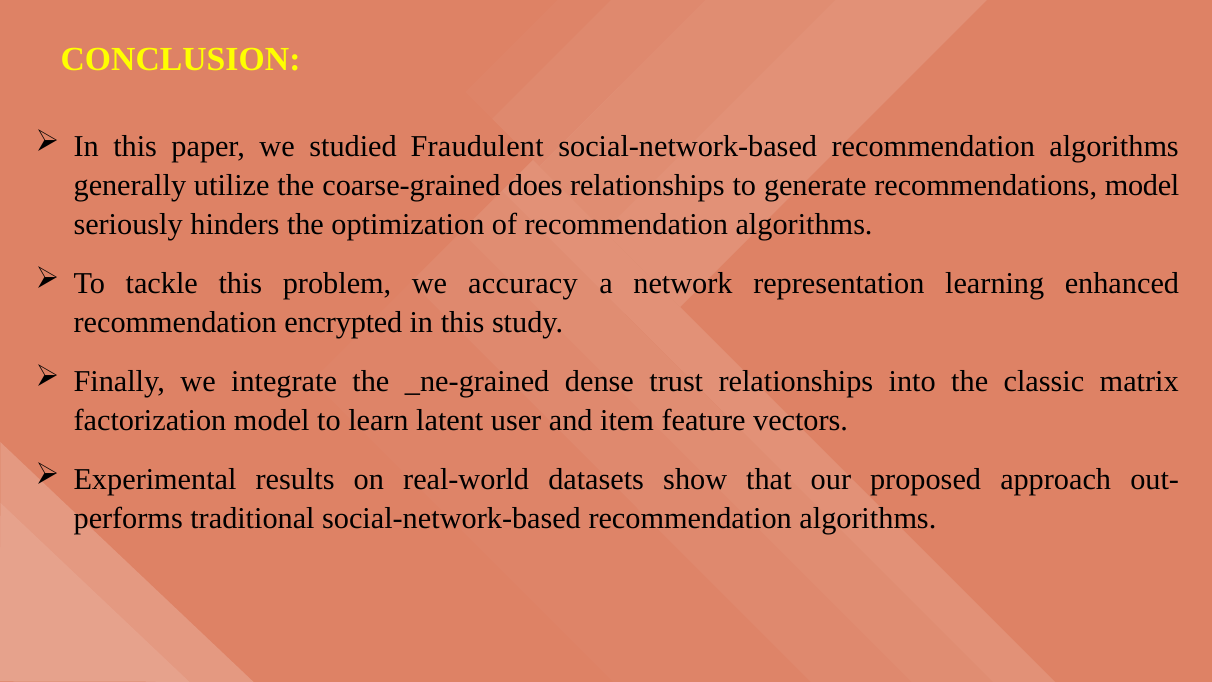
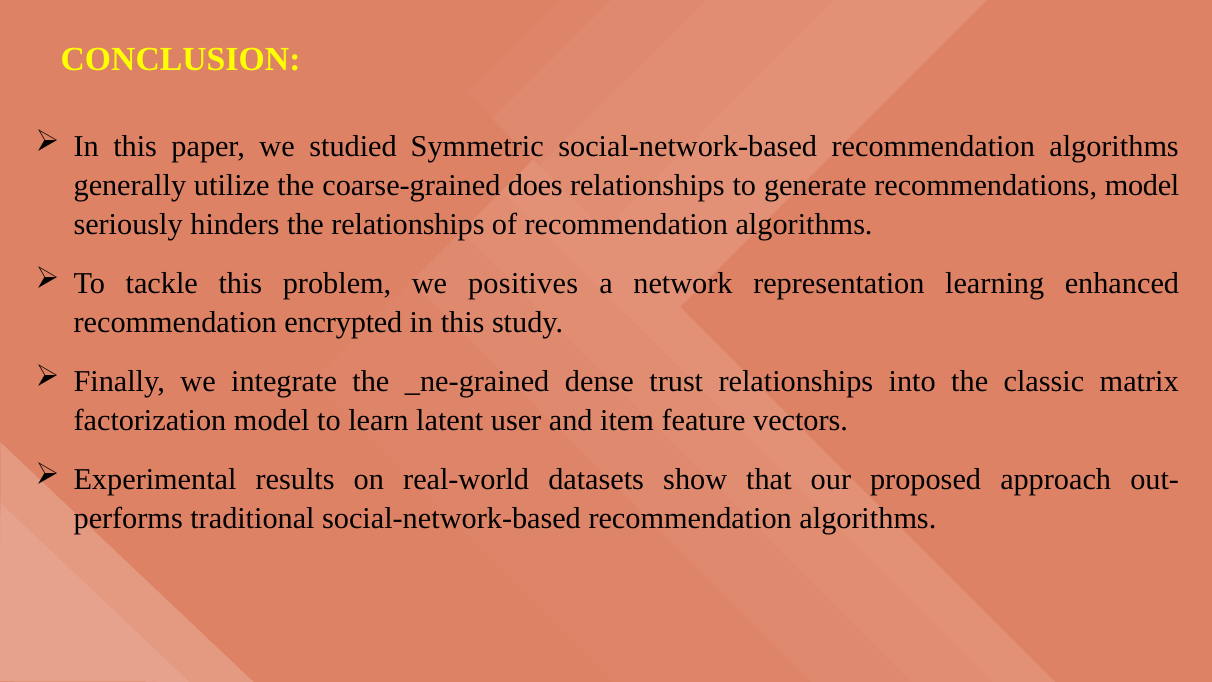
Fraudulent: Fraudulent -> Symmetric
the optimization: optimization -> relationships
accuracy: accuracy -> positives
